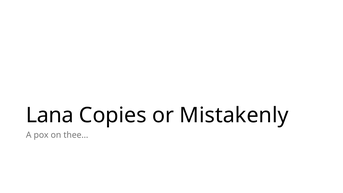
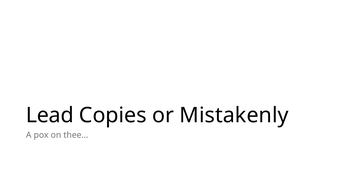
Lana: Lana -> Lead
